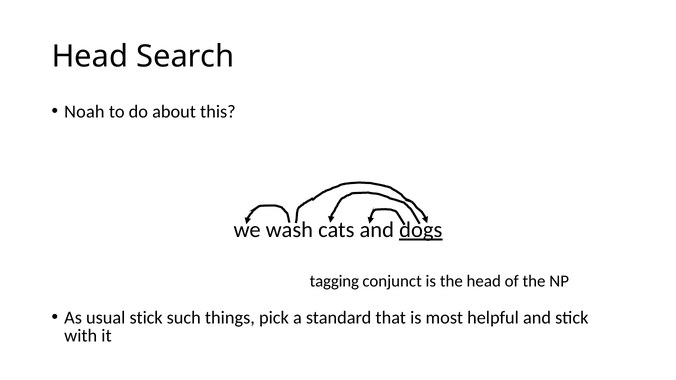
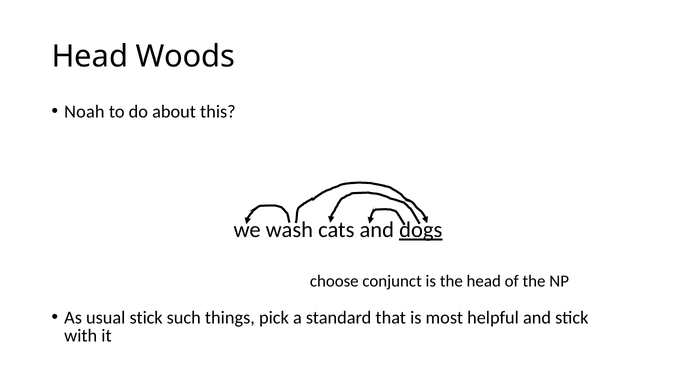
Search: Search -> Woods
tagging: tagging -> choose
